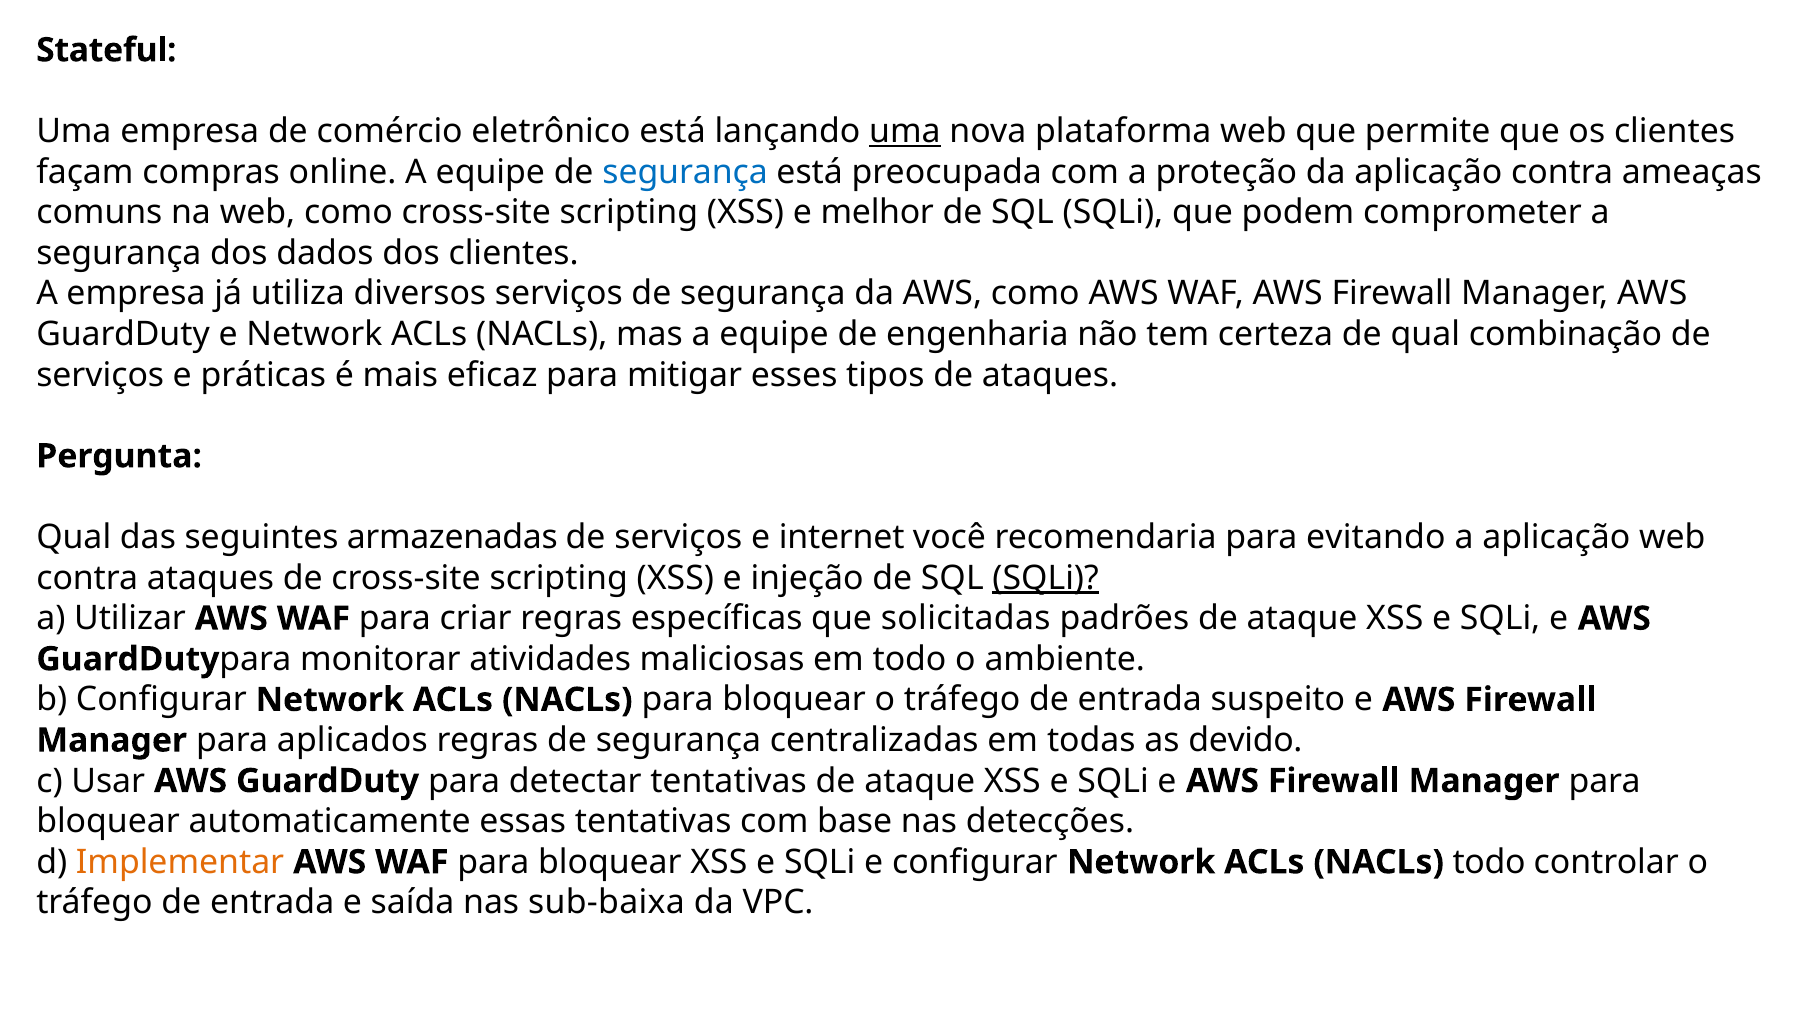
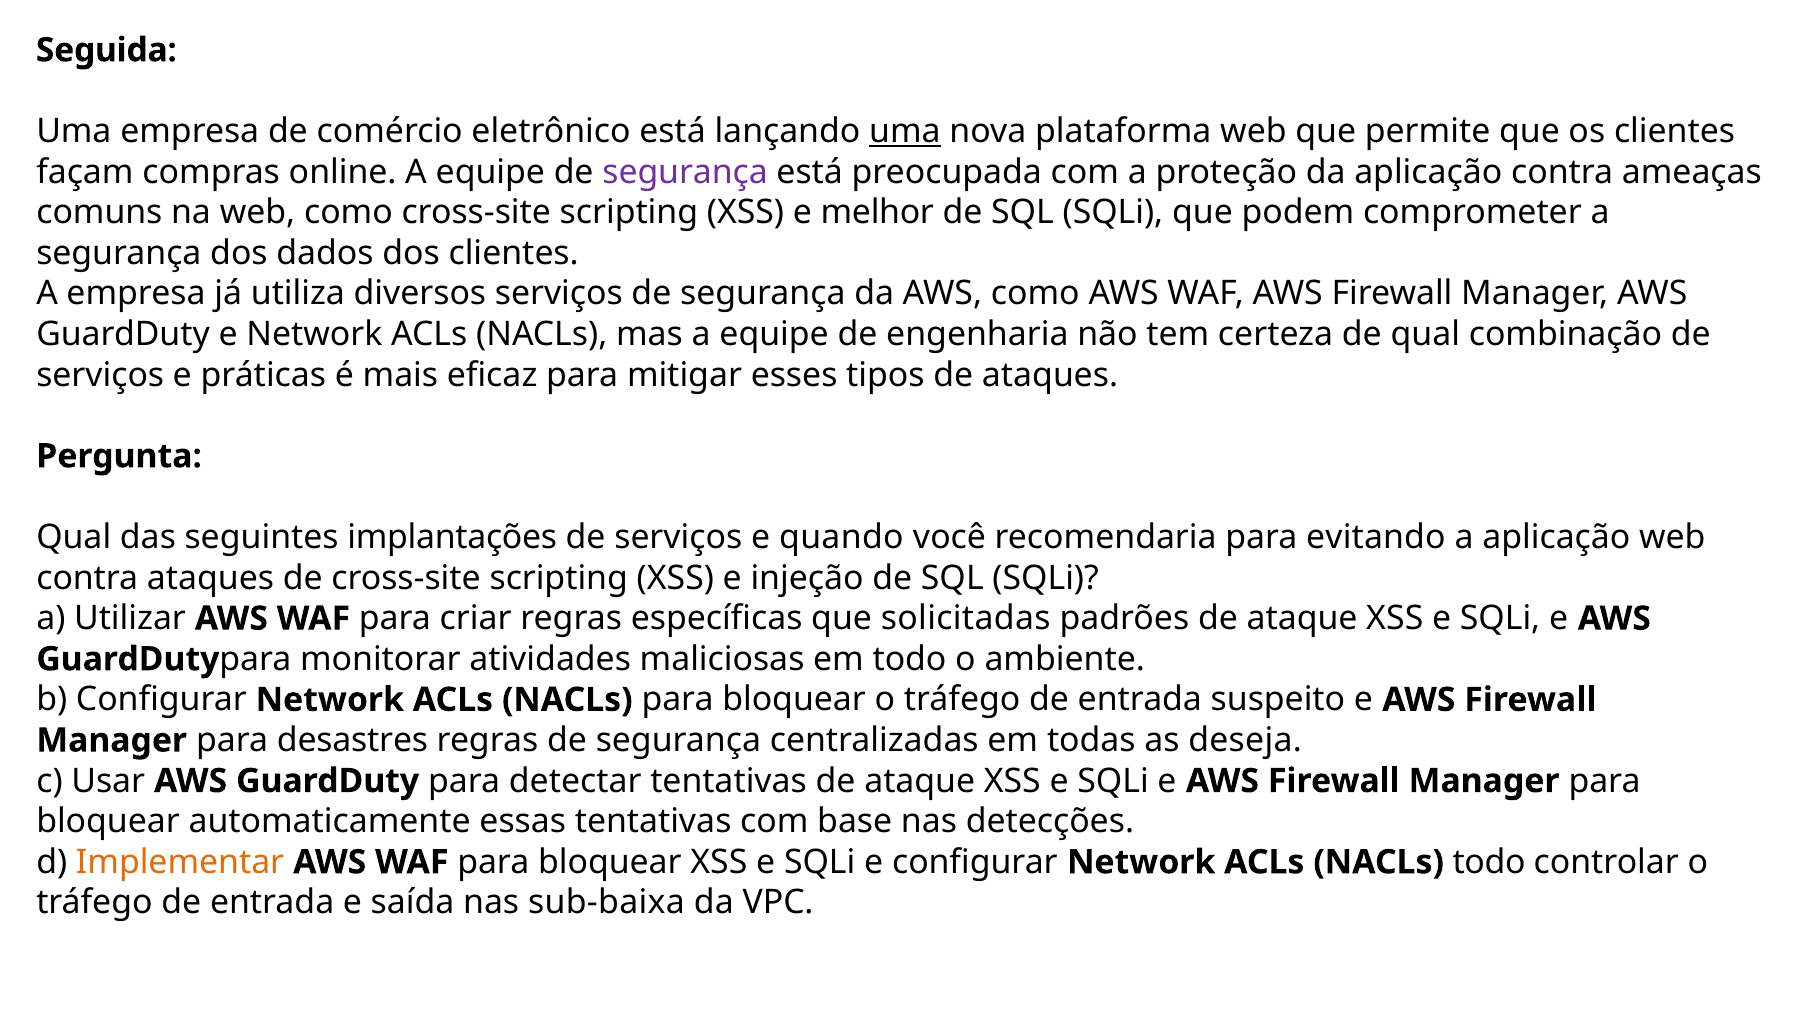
Stateful: Stateful -> Seguida
segurança at (685, 172) colour: blue -> purple
armazenadas: armazenadas -> implantações
internet: internet -> quando
SQLi at (1046, 578) underline: present -> none
aplicados: aplicados -> desastres
devido: devido -> deseja
